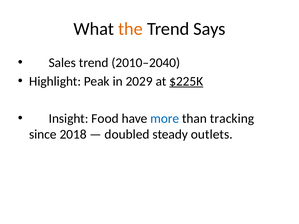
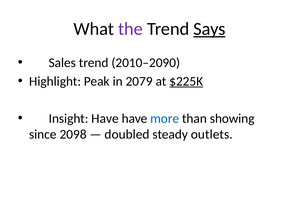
the colour: orange -> purple
Says underline: none -> present
2010–2040: 2010–2040 -> 2010–2090
2029: 2029 -> 2079
Food at (105, 119): Food -> Have
tracking: tracking -> showing
2018: 2018 -> 2098
